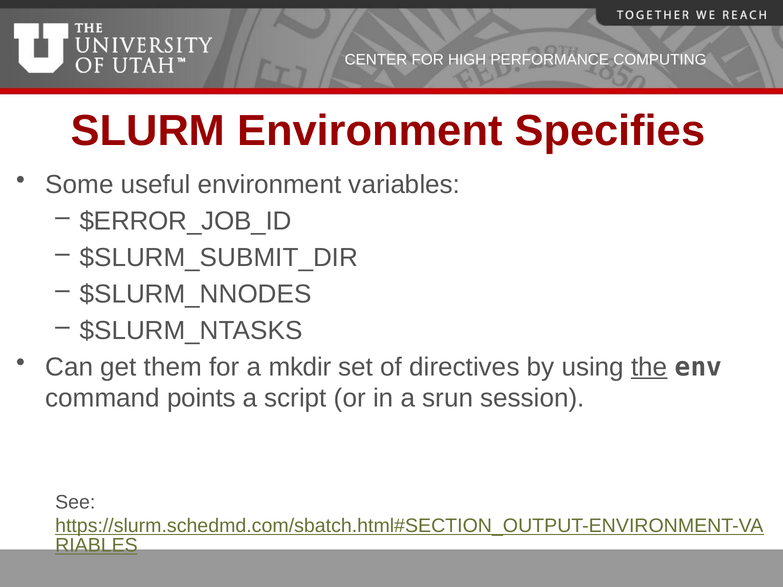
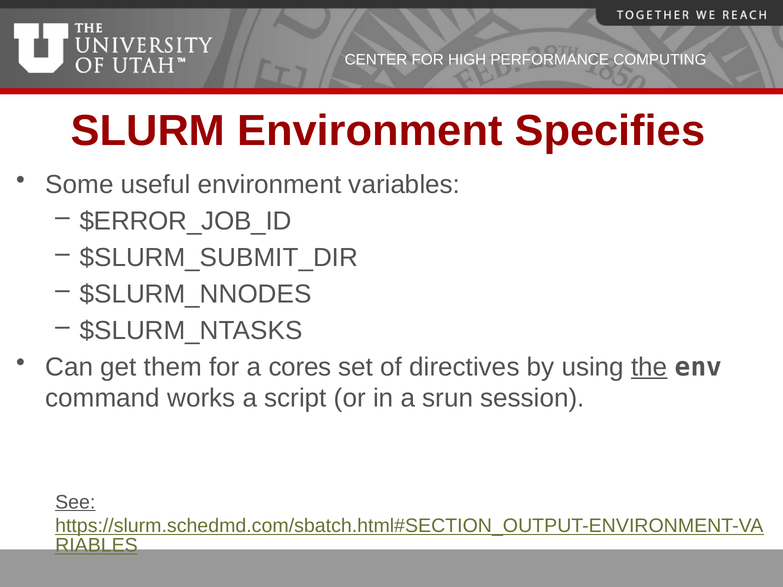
mkdir: mkdir -> cores
points: points -> works
See underline: none -> present
